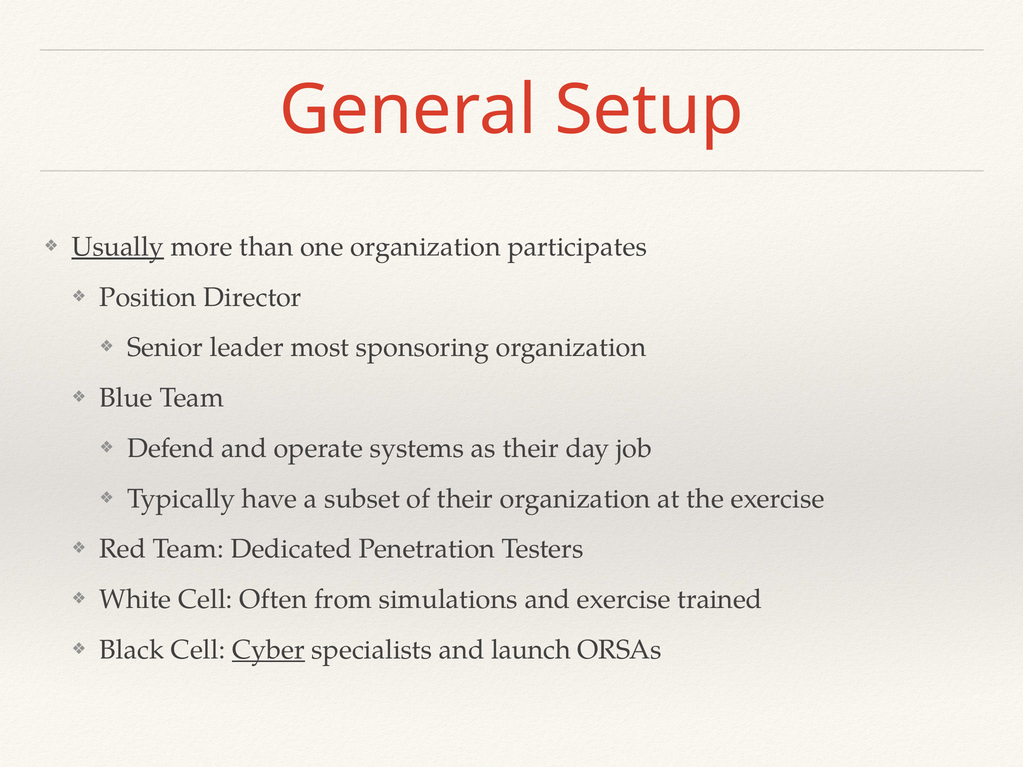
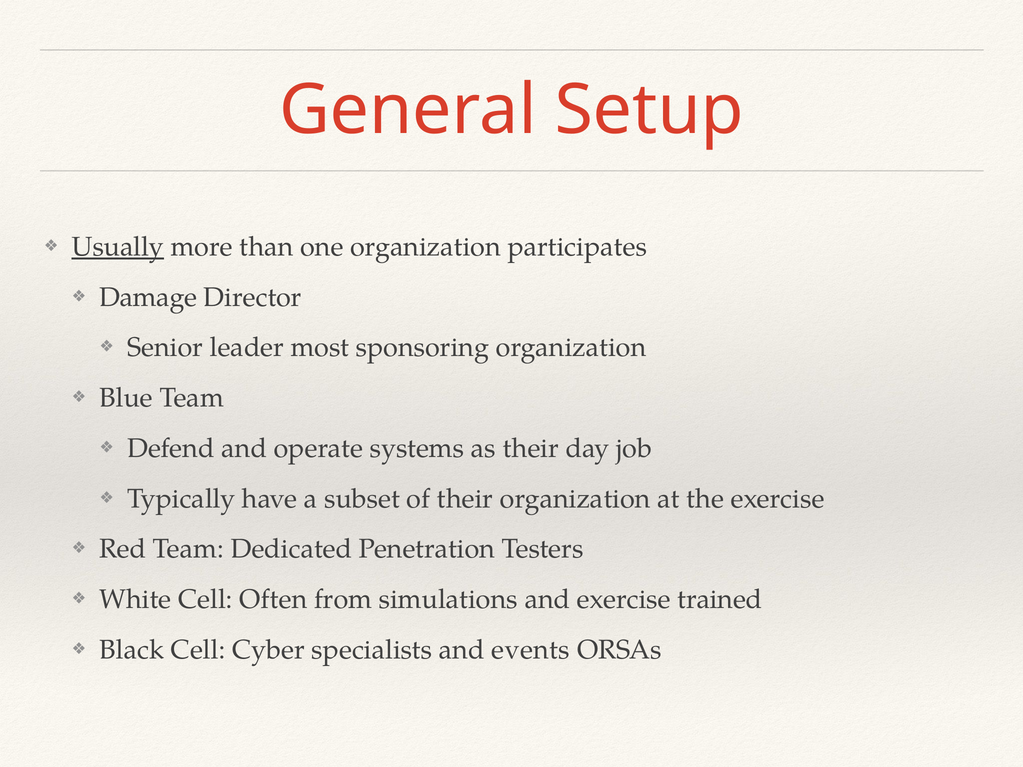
Position: Position -> Damage
Cyber underline: present -> none
launch: launch -> events
